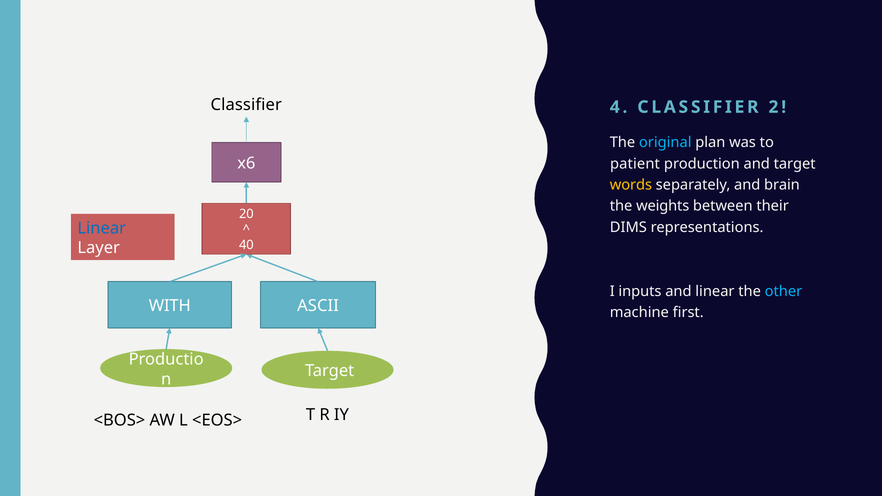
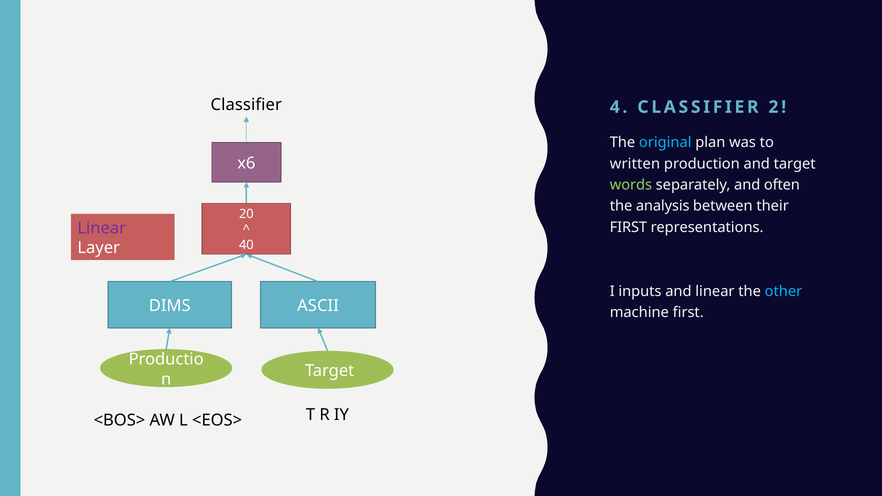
patient: patient -> written
words colour: yellow -> light green
brain: brain -> often
weights: weights -> analysis
DIMS at (628, 227): DIMS -> FIRST
Linear at (102, 228) colour: blue -> purple
WITH: WITH -> DIMS
